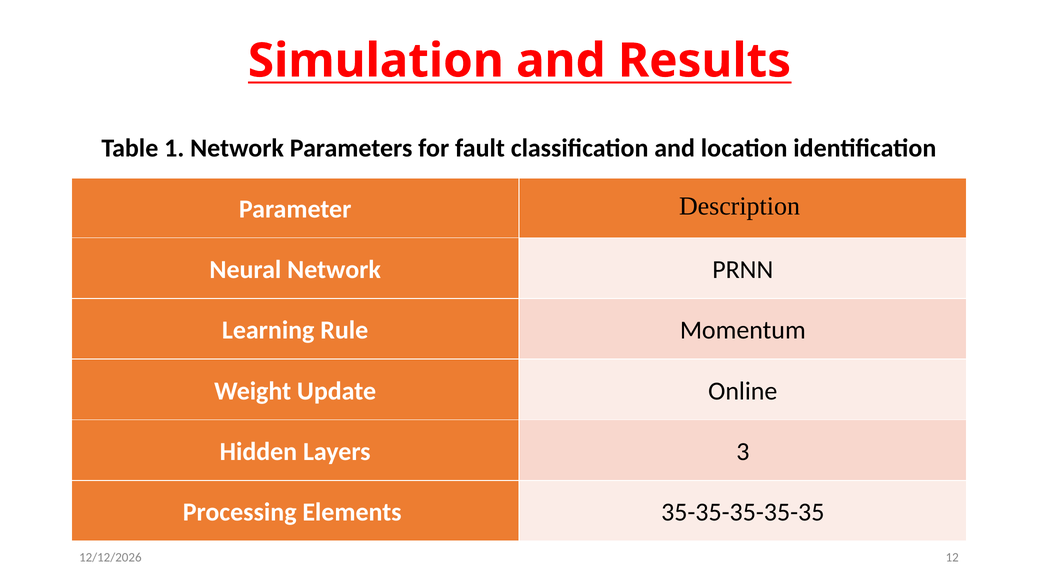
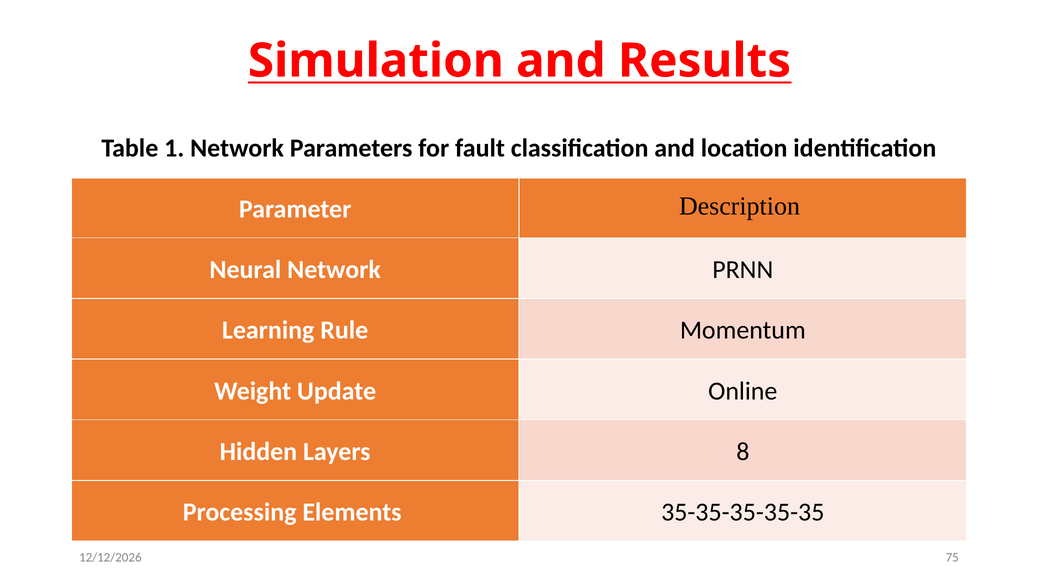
3: 3 -> 8
12: 12 -> 75
